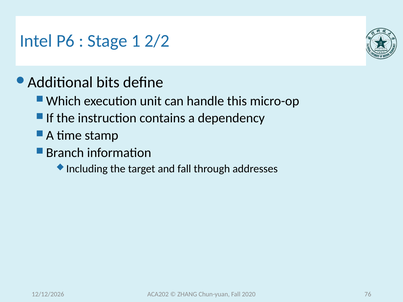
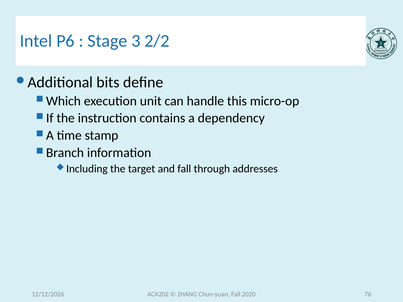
1: 1 -> 3
